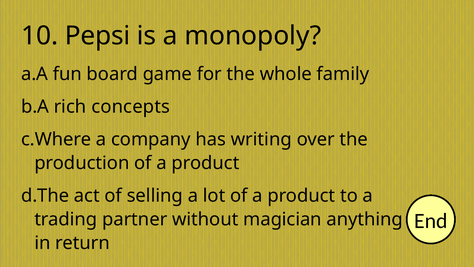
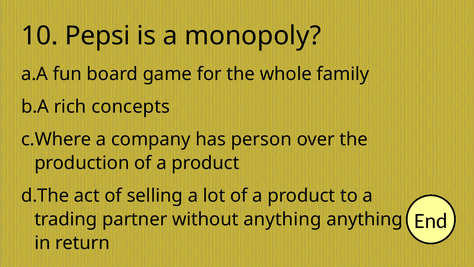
writing: writing -> person
without magician: magician -> anything
